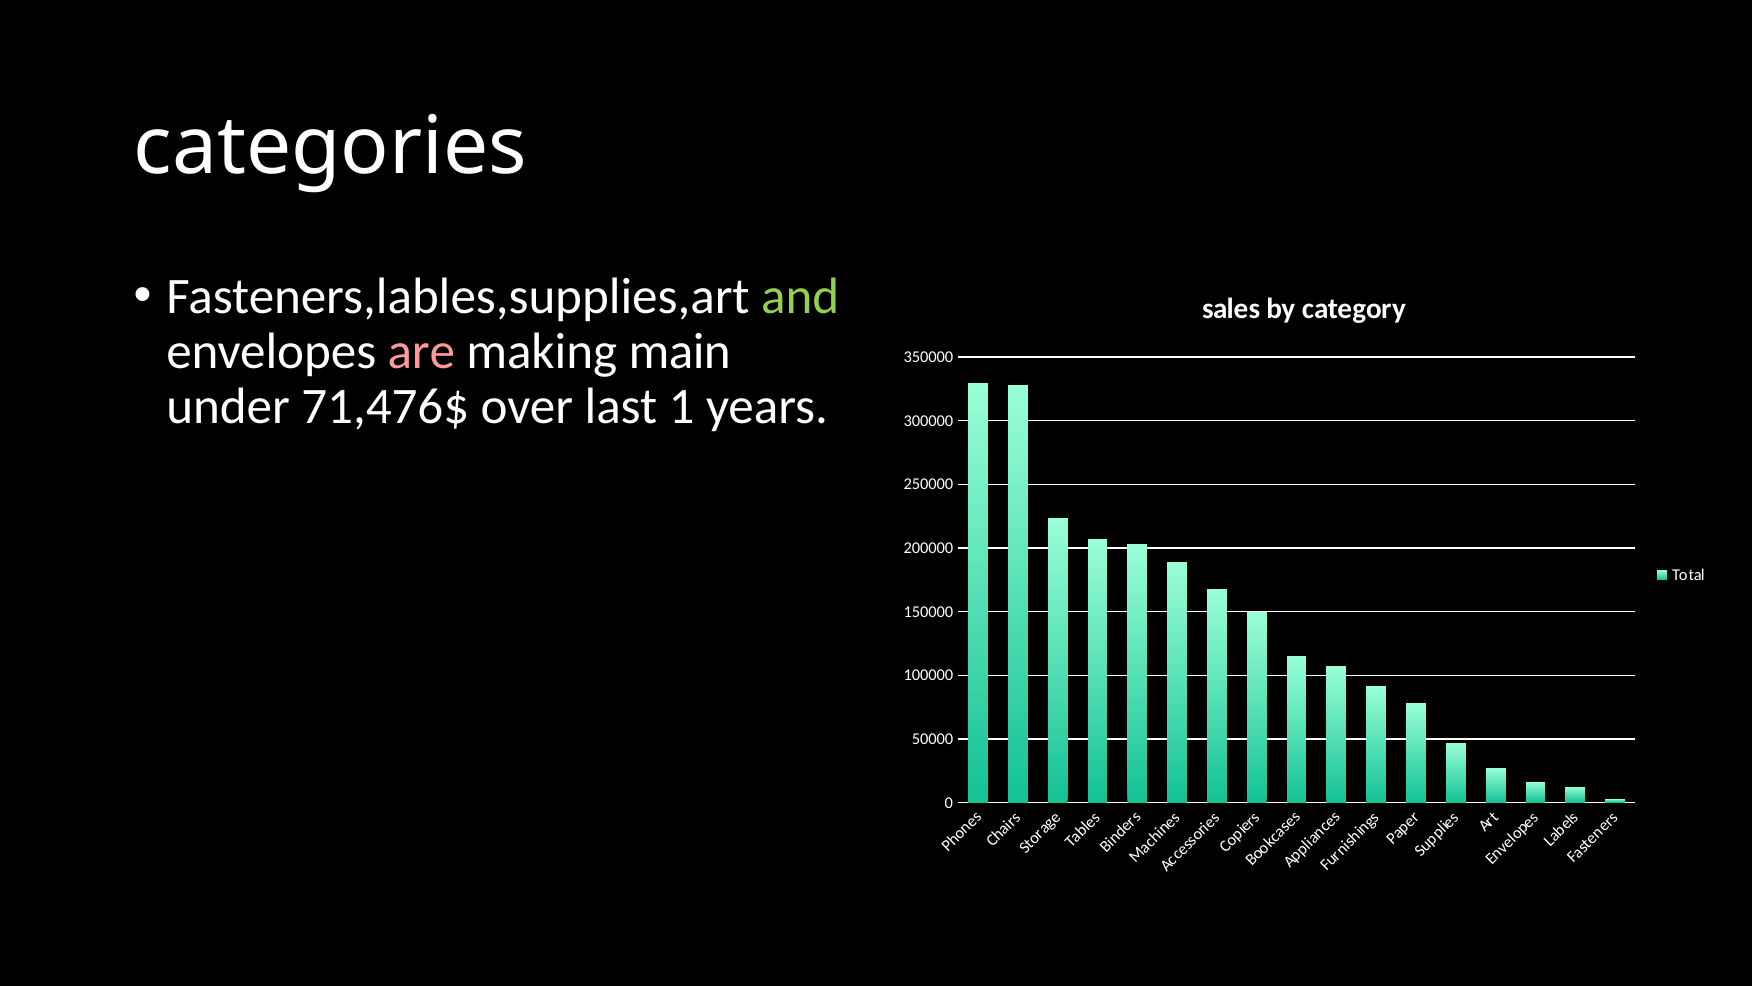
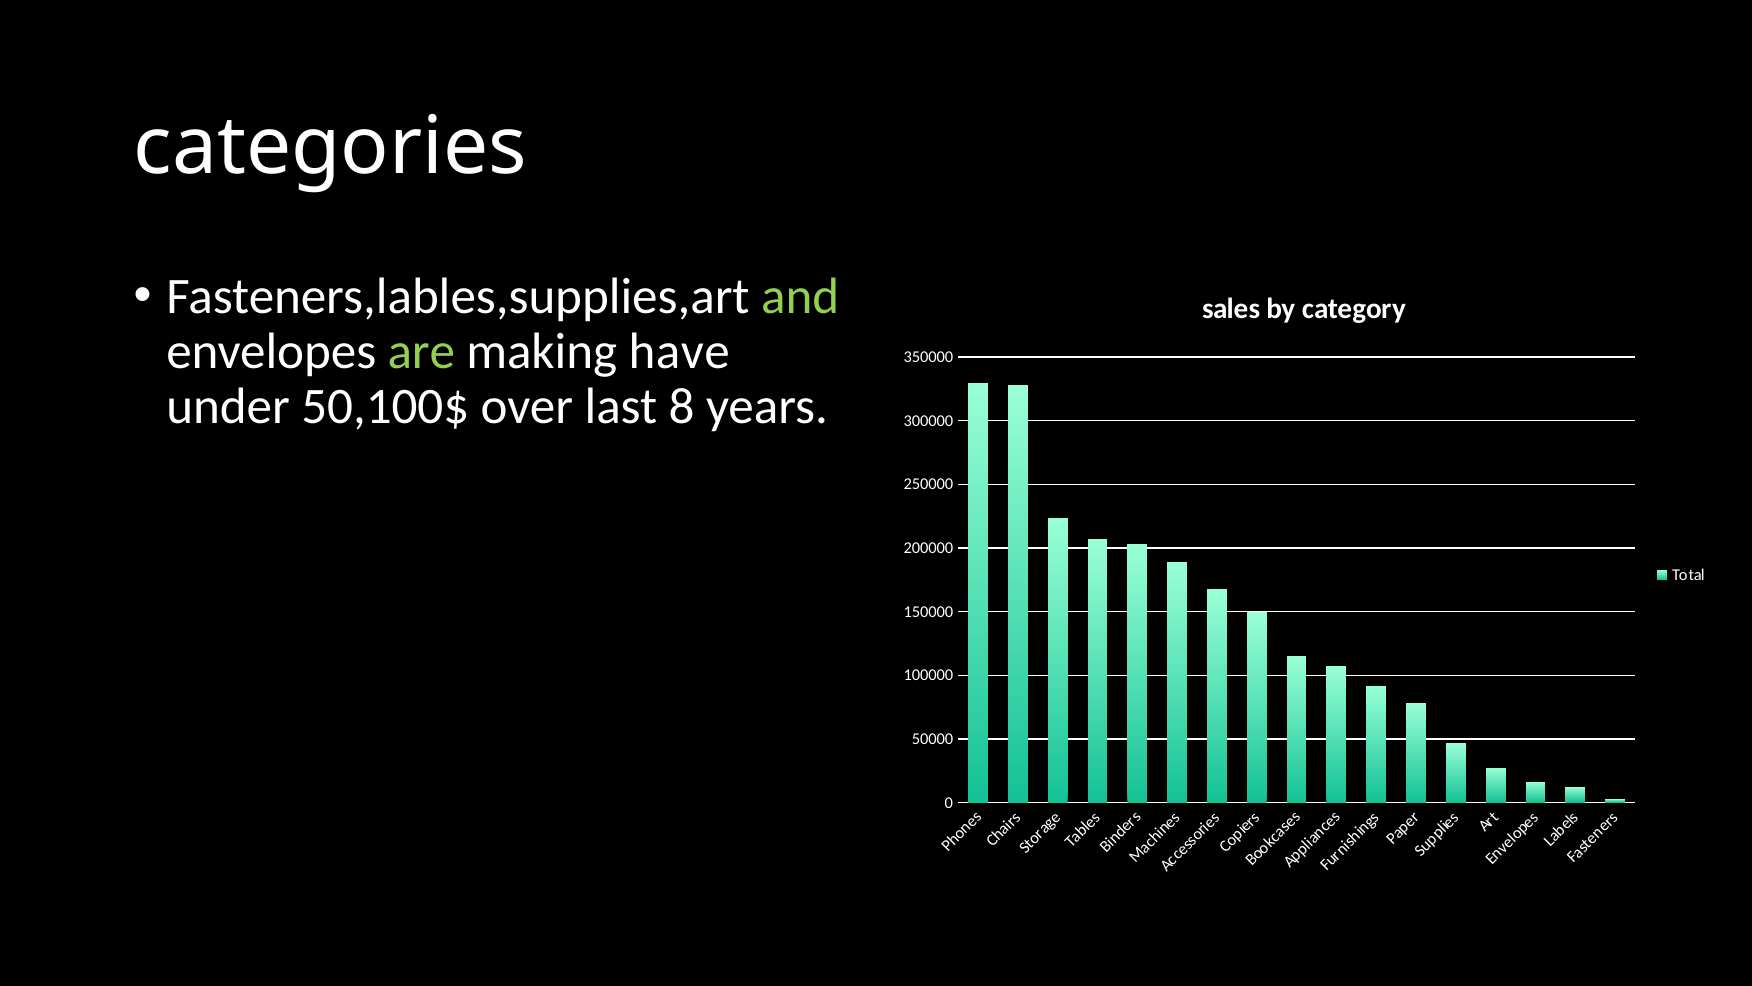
are colour: pink -> light green
main: main -> have
71,476$: 71,476$ -> 50,100$
1: 1 -> 8
